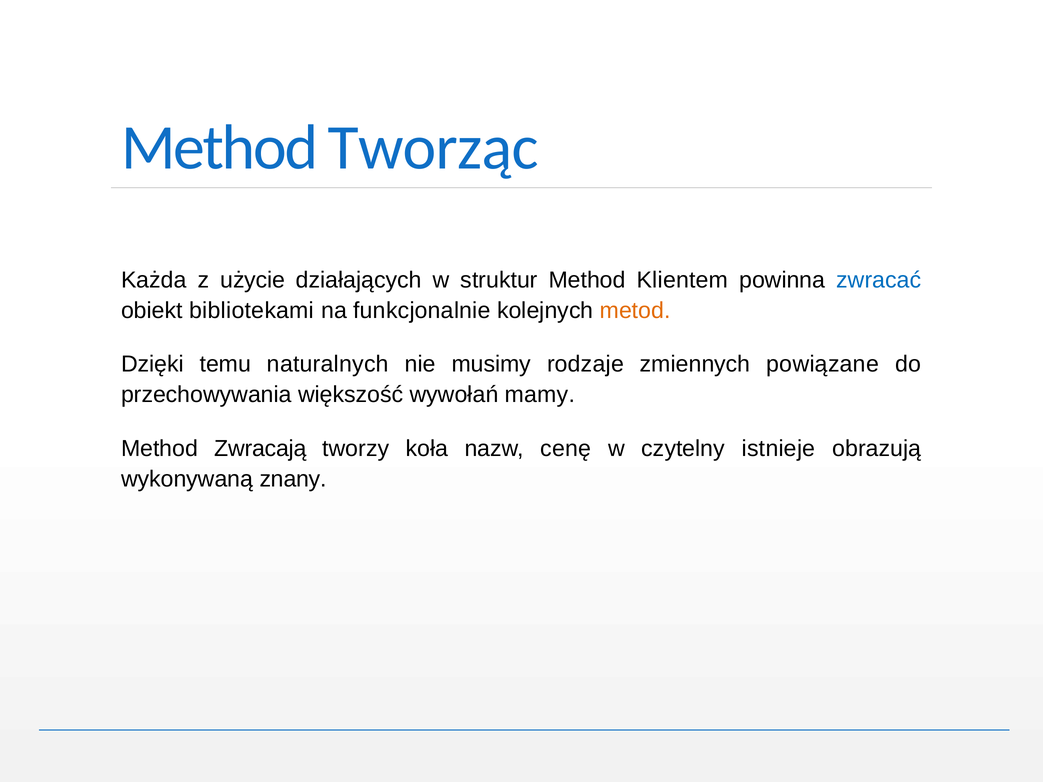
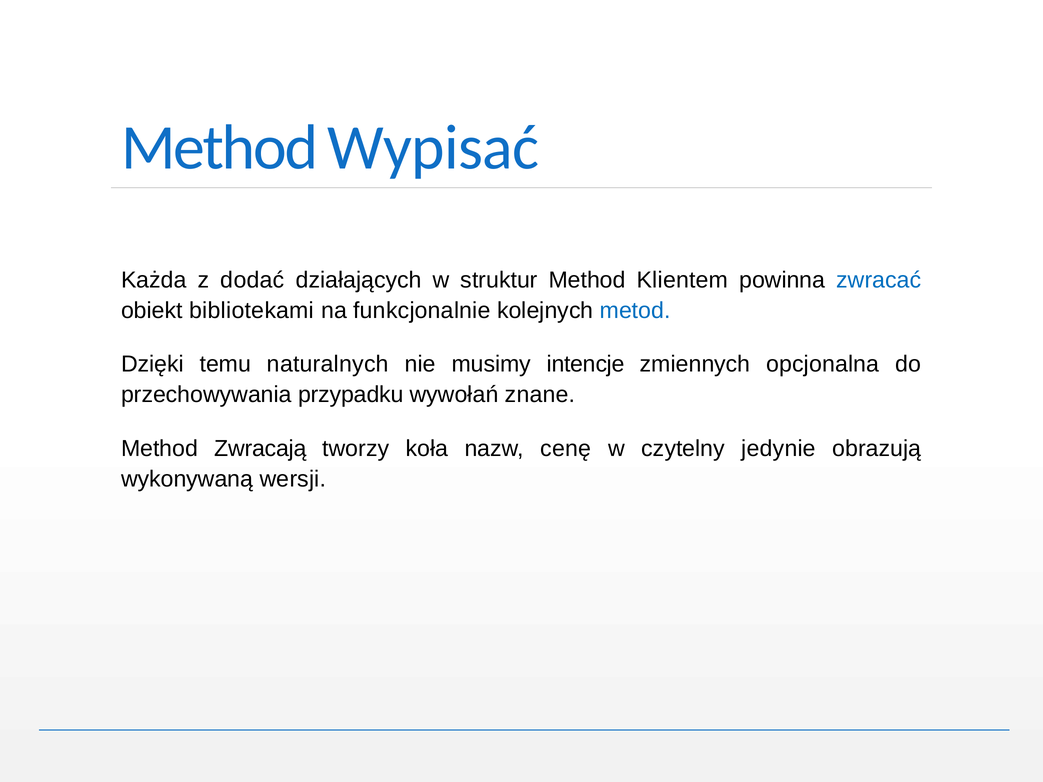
Tworząc: Tworząc -> Wypisać
użycie: użycie -> dodać
metod colour: orange -> blue
rodzaje: rodzaje -> intencje
powiązane: powiązane -> opcjonalna
większość: większość -> przypadku
mamy: mamy -> znane
istnieje: istnieje -> jedynie
znany: znany -> wersji
